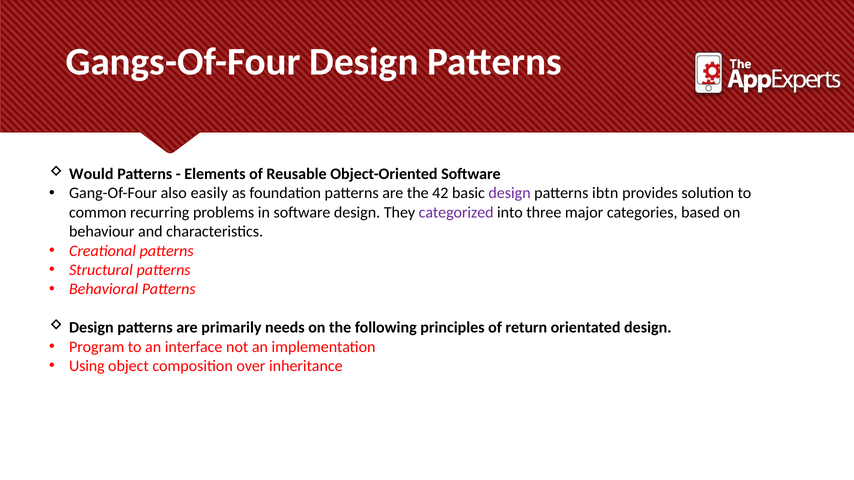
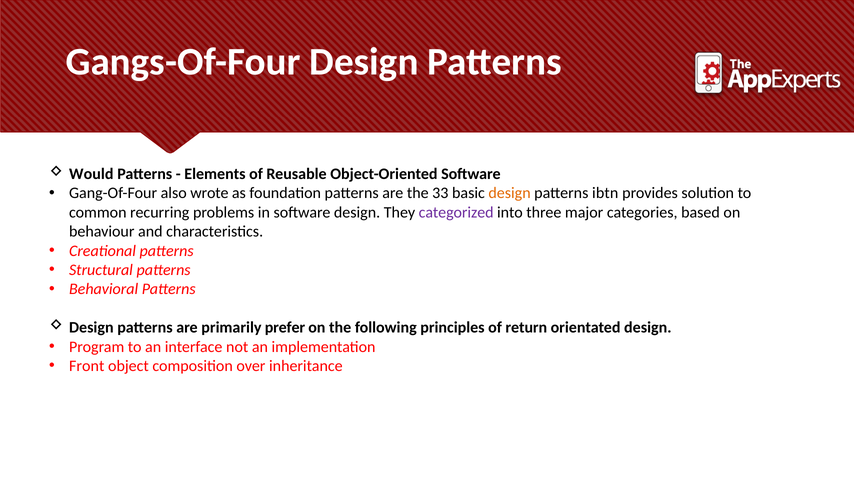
easily: easily -> wrote
42: 42 -> 33
design at (510, 193) colour: purple -> orange
needs: needs -> prefer
Using: Using -> Front
